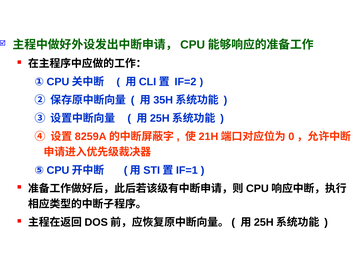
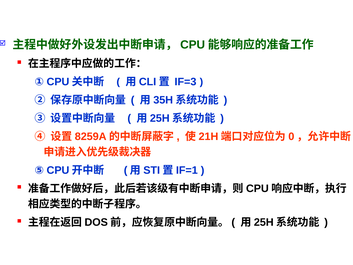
IF=2: IF=2 -> IF=3
